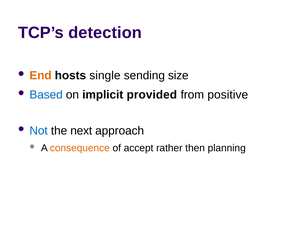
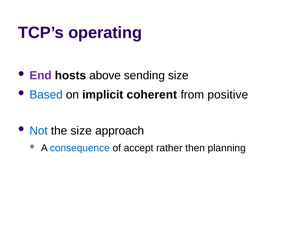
detection: detection -> operating
End colour: orange -> purple
single: single -> above
provided: provided -> coherent
the next: next -> size
consequence colour: orange -> blue
